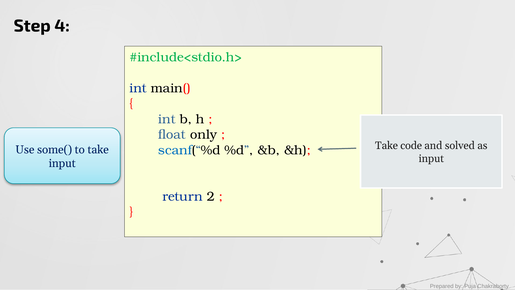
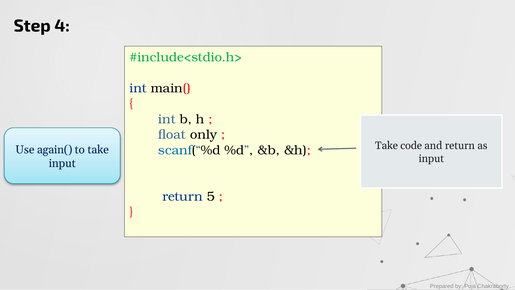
and solved: solved -> return
some(: some( -> again(
2: 2 -> 5
